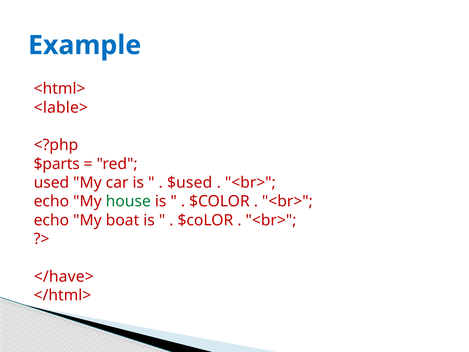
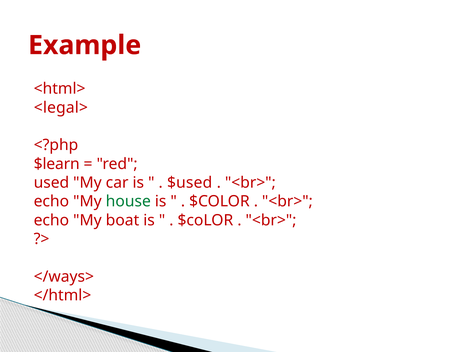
Example colour: blue -> red
<lable>: <lable> -> <legal>
$parts: $parts -> $learn
</have>: </have> -> </ways>
